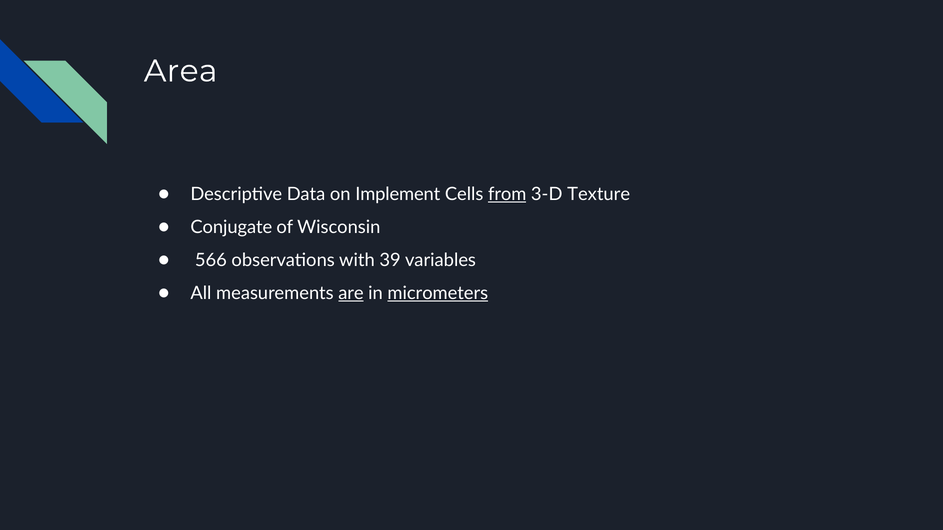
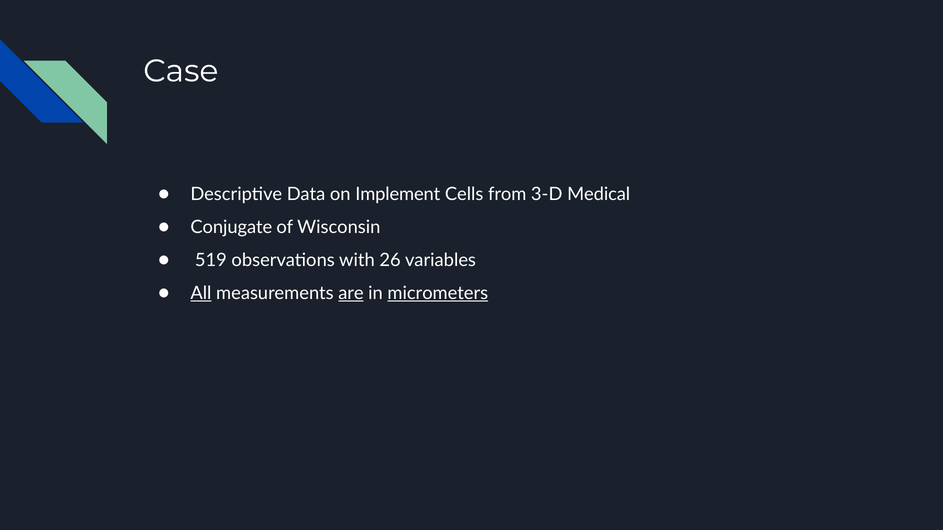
Area: Area -> Case
from underline: present -> none
Texture: Texture -> Medical
566: 566 -> 519
39: 39 -> 26
All underline: none -> present
